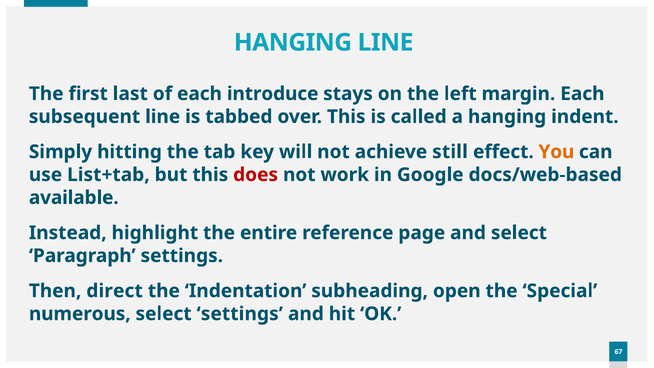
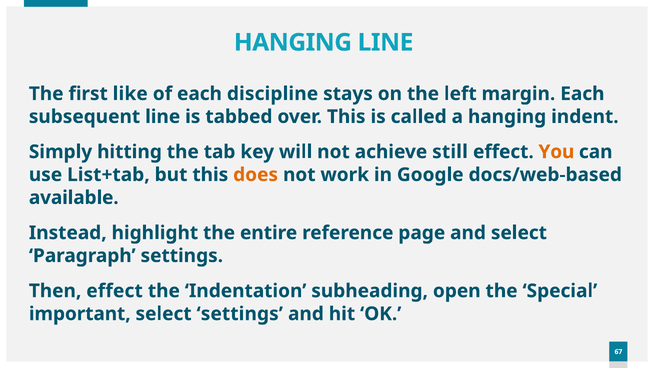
last: last -> like
introduce: introduce -> discipline
does colour: red -> orange
Then direct: direct -> effect
numerous: numerous -> important
